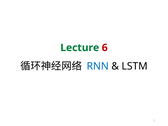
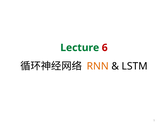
RNN colour: blue -> orange
